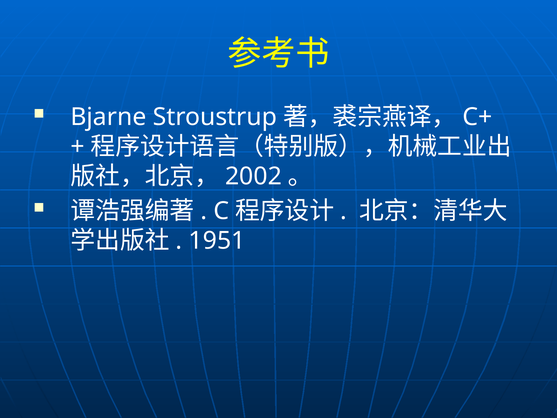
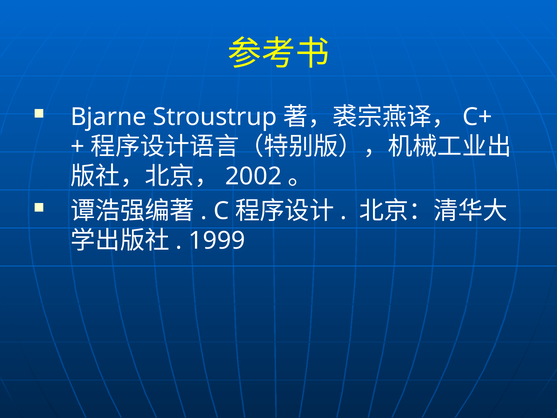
1951: 1951 -> 1999
